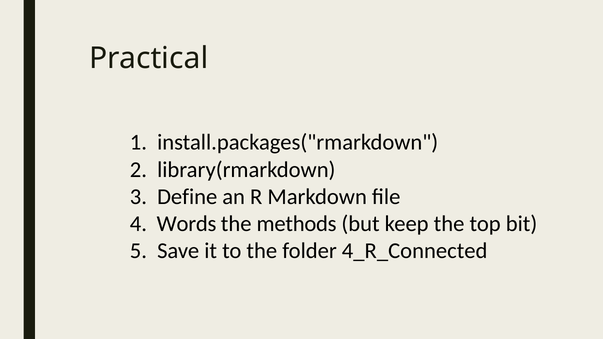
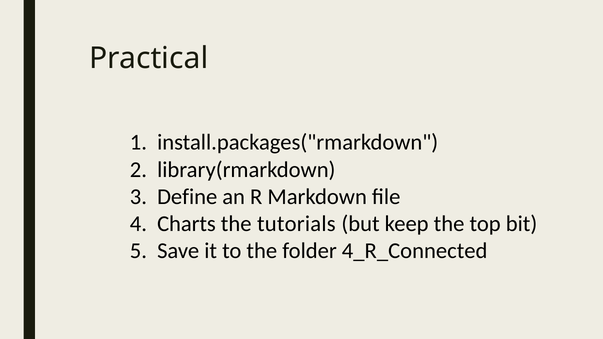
Words: Words -> Charts
methods: methods -> tutorials
